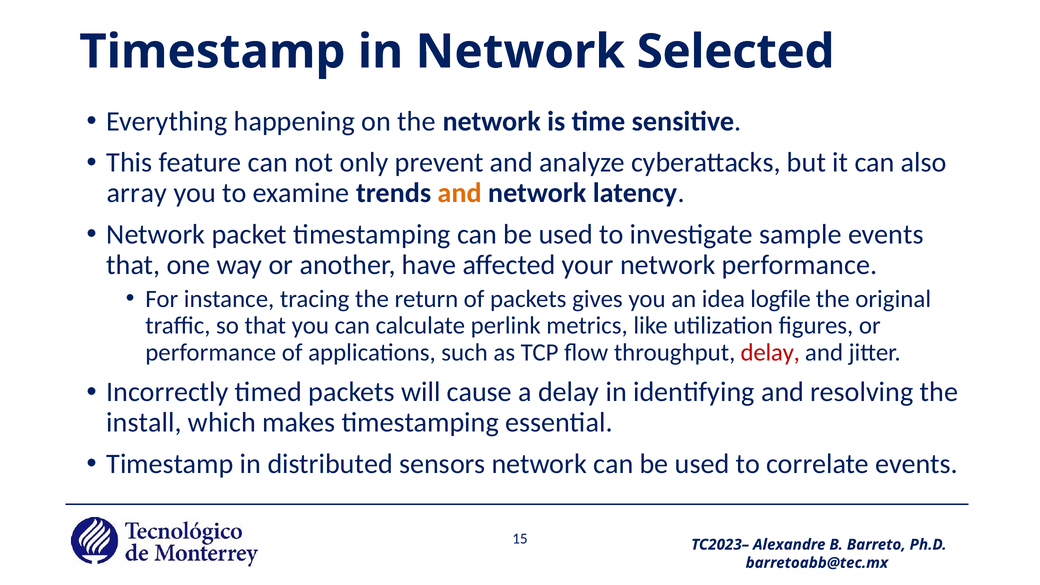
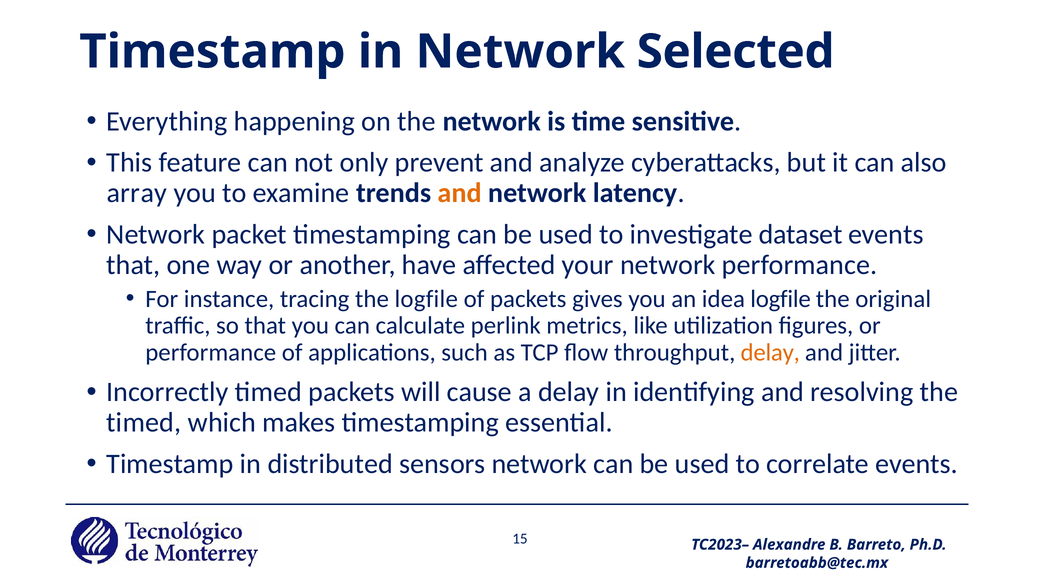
sample: sample -> dataset
the return: return -> logfile
delay at (770, 353) colour: red -> orange
install at (144, 422): install -> timed
